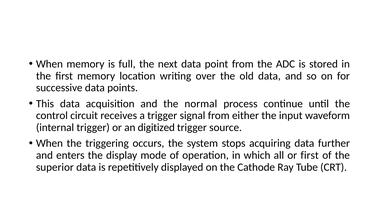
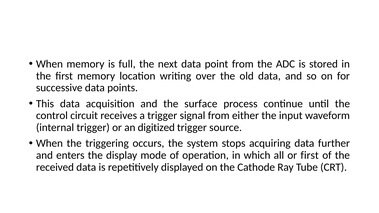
normal: normal -> surface
superior: superior -> received
